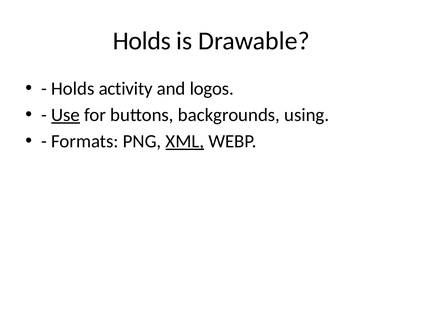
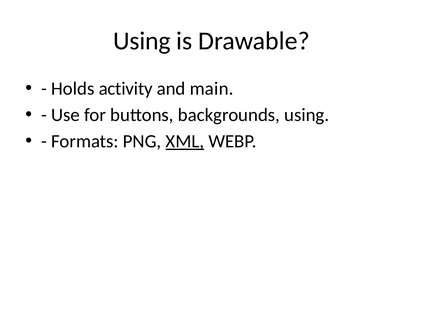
Holds at (142, 41): Holds -> Using
logos: logos -> main
Use underline: present -> none
